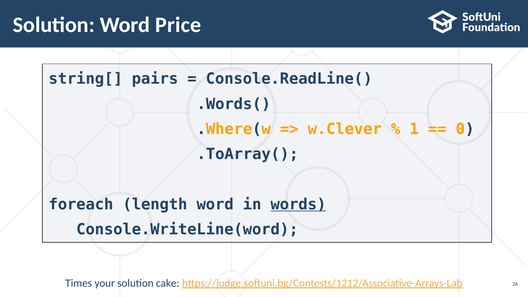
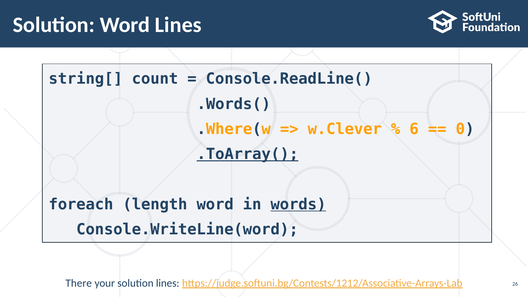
Word Price: Price -> Lines
pairs: pairs -> count
1: 1 -> 6
.ToArray( underline: none -> present
Times: Times -> There
solution cake: cake -> lines
